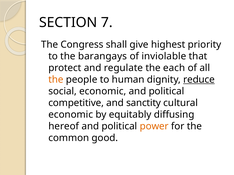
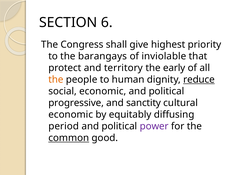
7: 7 -> 6
regulate: regulate -> territory
each: each -> early
competitive: competitive -> progressive
hereof: hereof -> period
power colour: orange -> purple
common underline: none -> present
